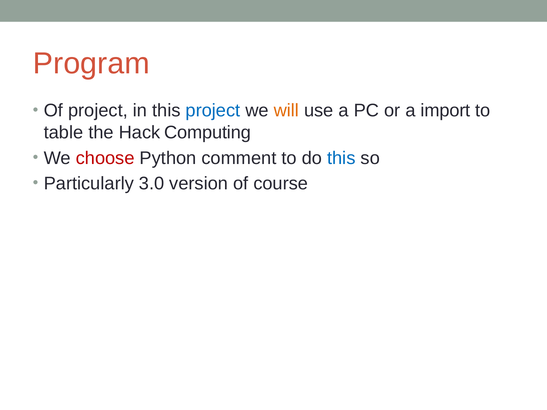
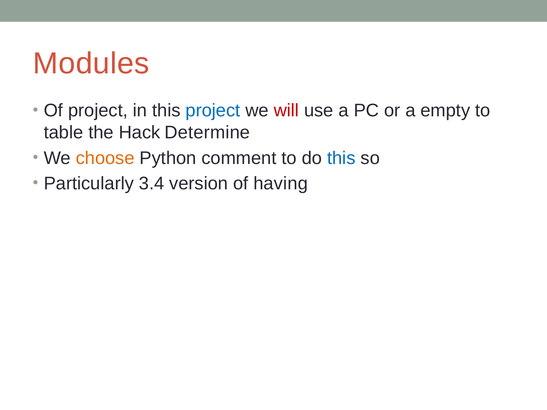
Program: Program -> Modules
will colour: orange -> red
import: import -> empty
Computing: Computing -> Determine
choose colour: red -> orange
3.0: 3.0 -> 3.4
course: course -> having
